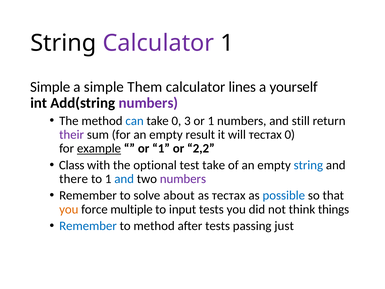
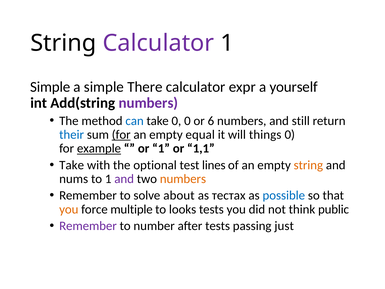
Them: Them -> There
lines: lines -> expr
0 3: 3 -> 0
1 at (211, 121): 1 -> 6
their colour: purple -> blue
for at (121, 135) underline: none -> present
result: result -> equal
will тестах: тестах -> things
2,2: 2,2 -> 1,1
Class at (72, 165): Class -> Take
test take: take -> lines
string at (308, 165) colour: blue -> orange
there: there -> nums
and at (124, 179) colour: blue -> purple
numbers at (183, 179) colour: purple -> orange
input: input -> looks
things: things -> public
Remember at (88, 226) colour: blue -> purple
to method: method -> number
